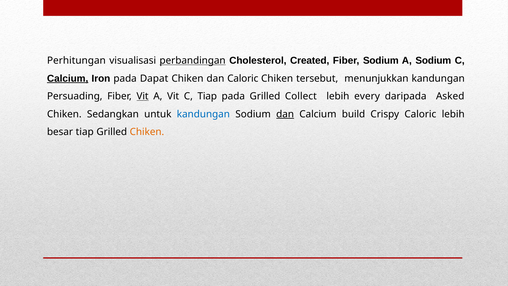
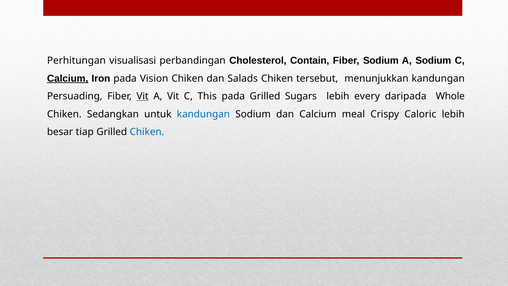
perbandingan underline: present -> none
Created: Created -> Contain
Dapat: Dapat -> Vision
dan Caloric: Caloric -> Salads
C Tiap: Tiap -> This
Collect: Collect -> Sugars
Asked: Asked -> Whole
dan at (285, 114) underline: present -> none
build: build -> meal
Chiken at (147, 132) colour: orange -> blue
